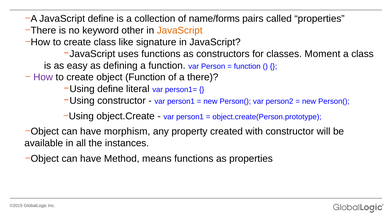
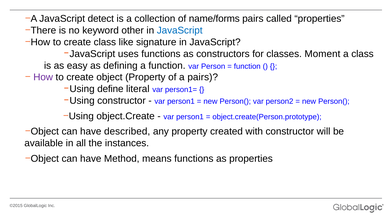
JavaScript define: define -> detect
JavaScript at (180, 30) colour: orange -> blue
object Function: Function -> Property
a there: there -> pairs
morphism: morphism -> described
